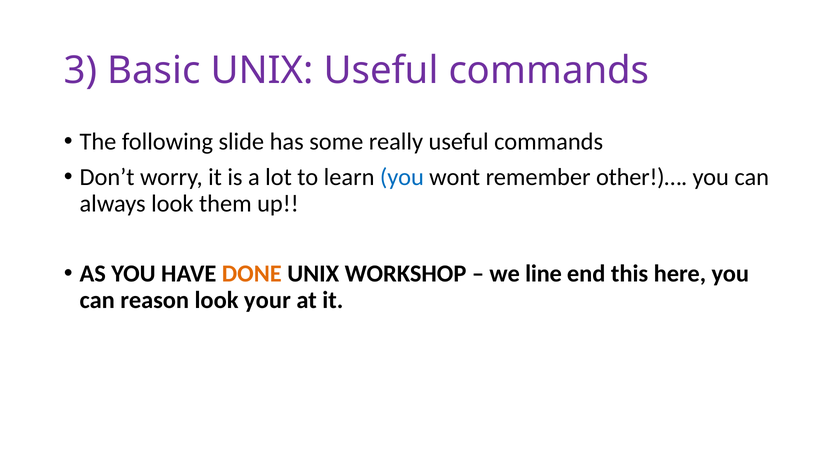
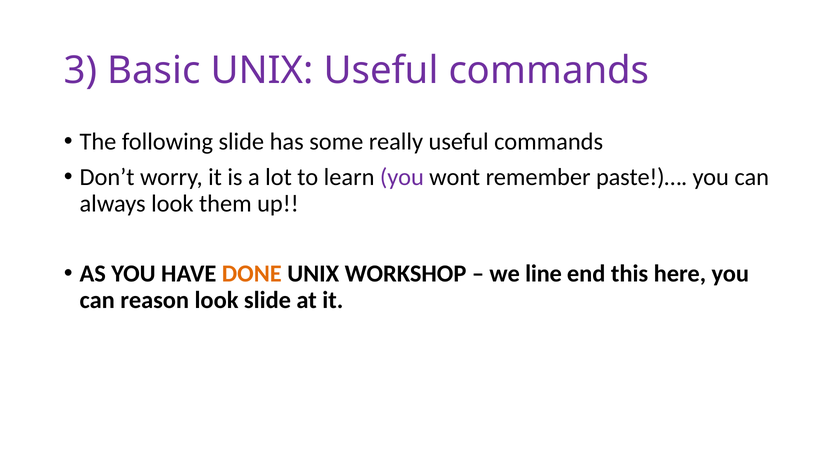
you at (402, 177) colour: blue -> purple
other!)…: other!)… -> paste!)…
look your: your -> slide
